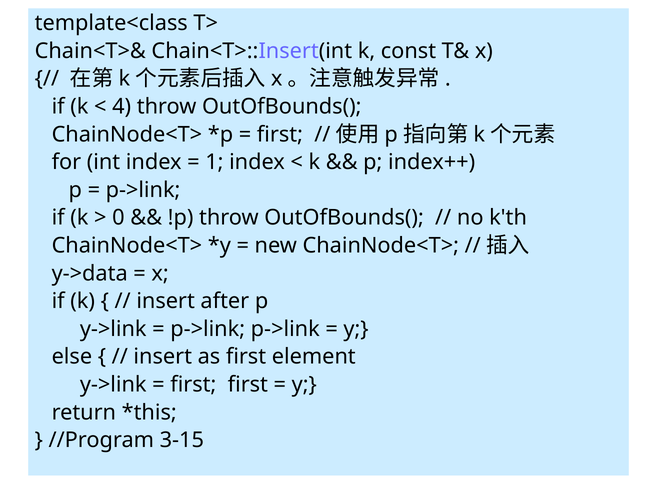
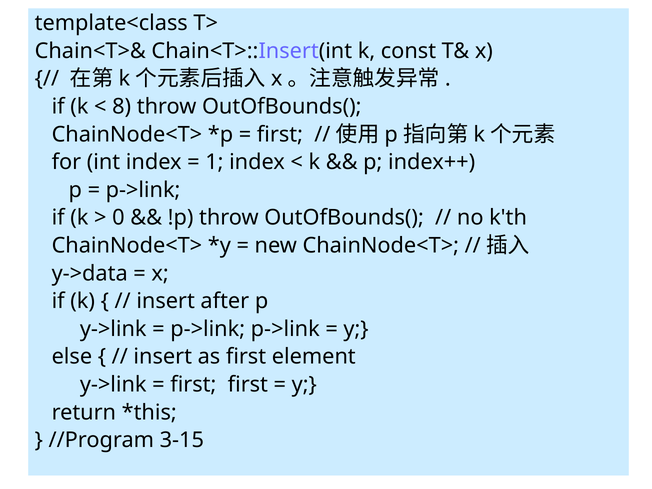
4: 4 -> 8
